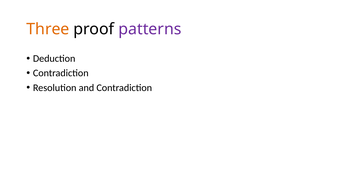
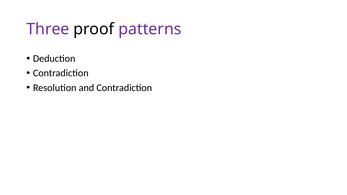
Three colour: orange -> purple
